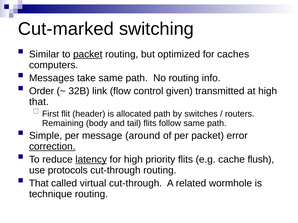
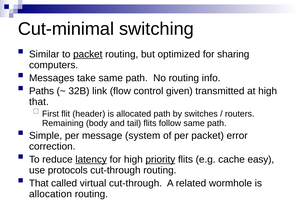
Cut-marked: Cut-marked -> Cut-minimal
caches: caches -> sharing
Order: Order -> Paths
around: around -> system
correction underline: present -> none
priority underline: none -> present
flush: flush -> easy
technique: technique -> allocation
